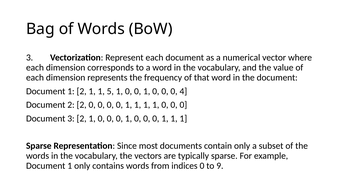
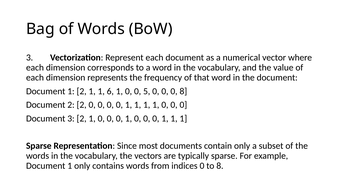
5: 5 -> 6
1 0 0 1: 1 -> 5
0 4: 4 -> 8
to 9: 9 -> 8
